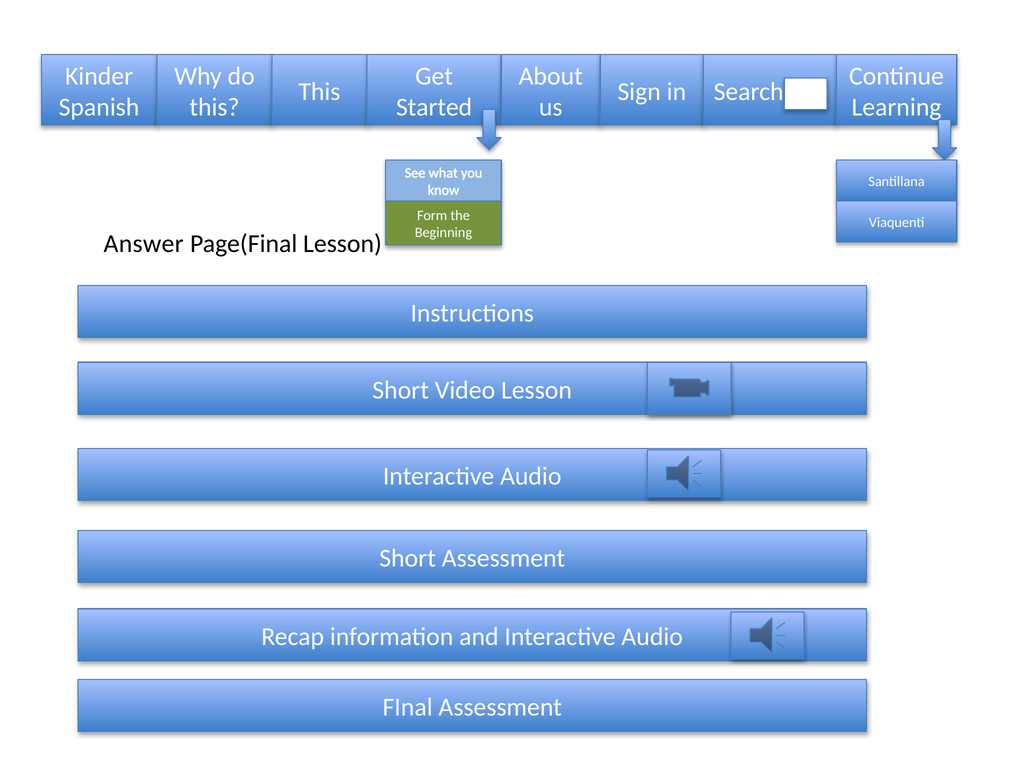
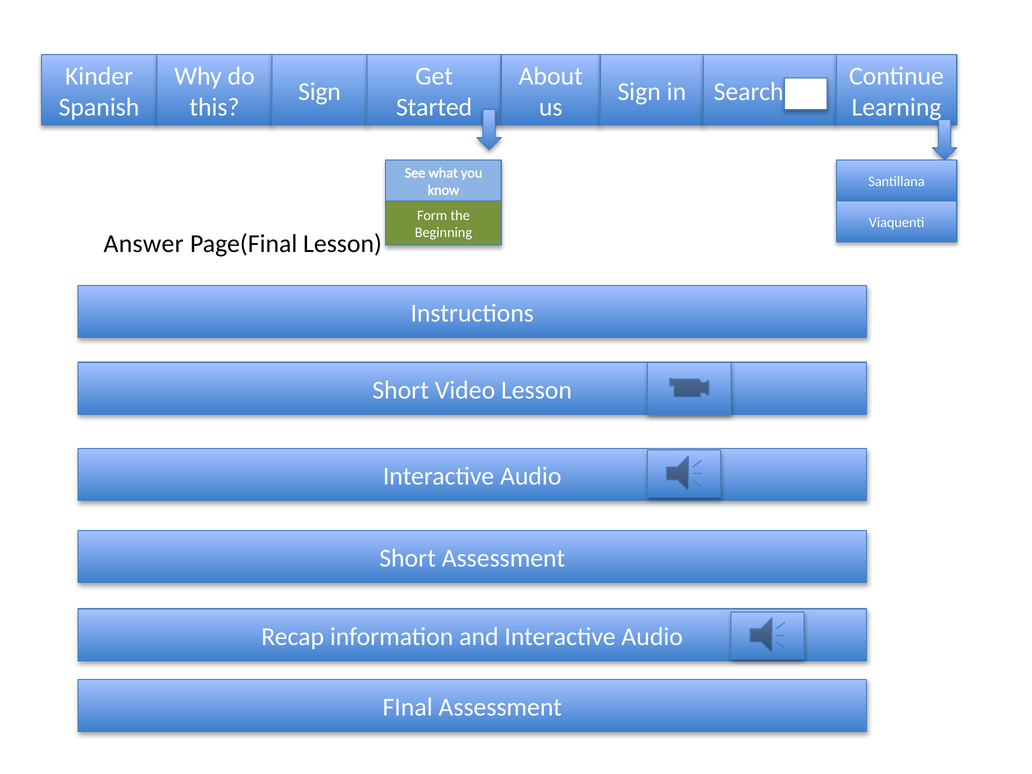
This at (319, 92): This -> Sign
